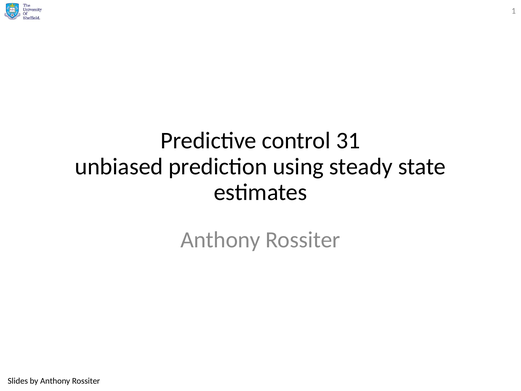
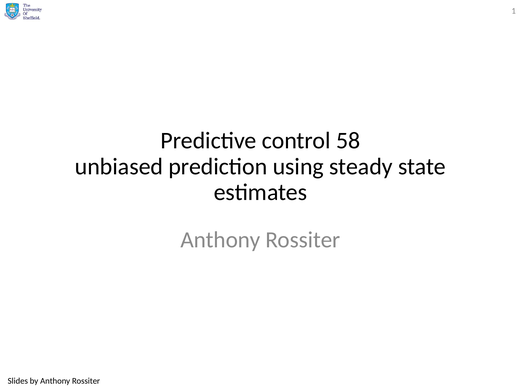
31: 31 -> 58
